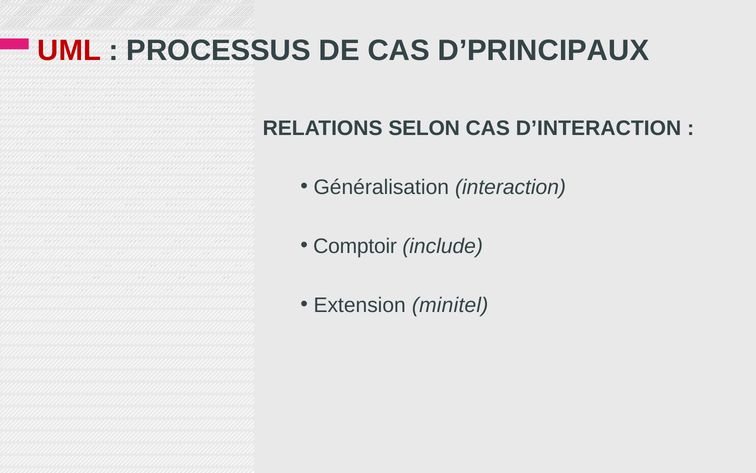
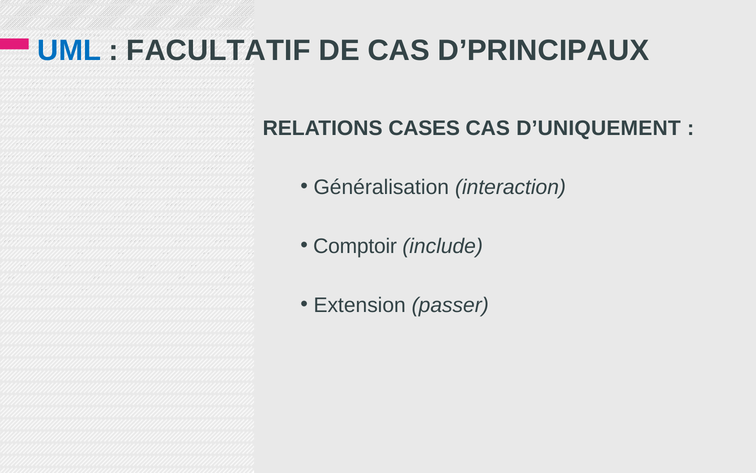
UML colour: red -> blue
PROCESSUS: PROCESSUS -> FACULTATIF
SELON: SELON -> CASES
D’INTERACTION: D’INTERACTION -> D’UNIQUEMENT
minitel: minitel -> passer
